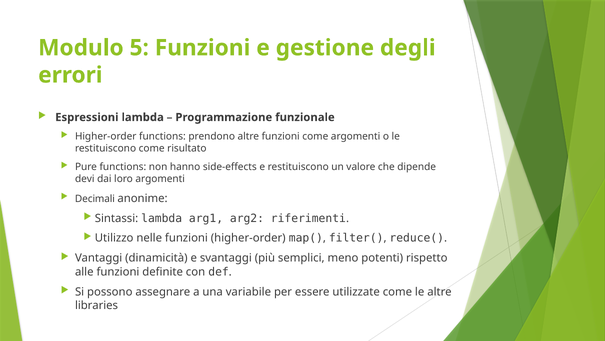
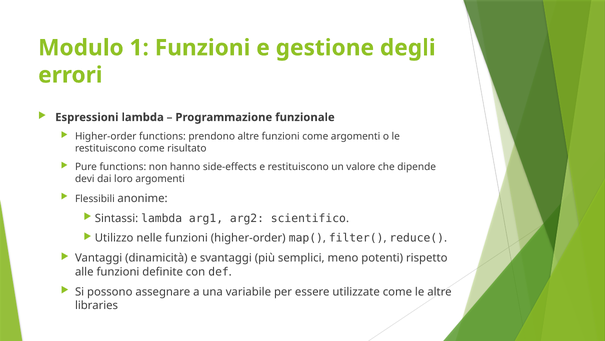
5: 5 -> 1
Decimali: Decimali -> Flessibili
riferimenti: riferimenti -> scientifico
